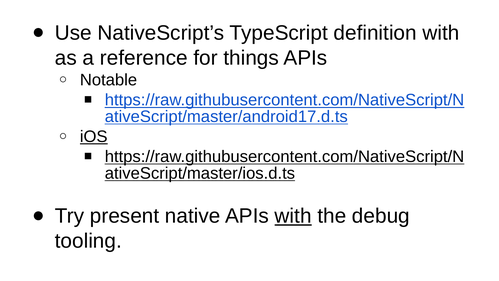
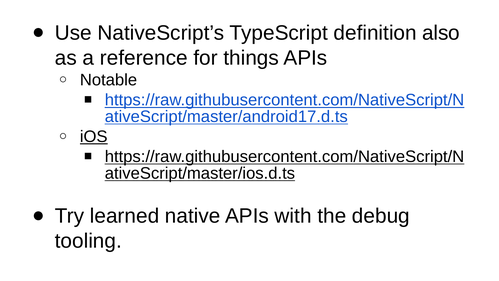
definition with: with -> also
present: present -> learned
with at (293, 216) underline: present -> none
